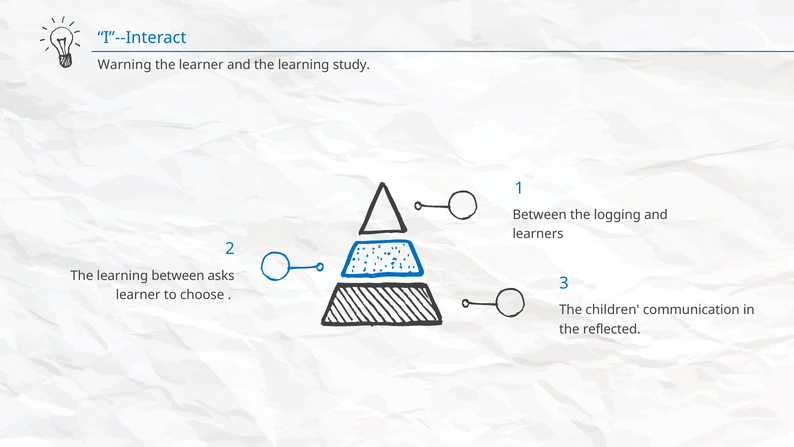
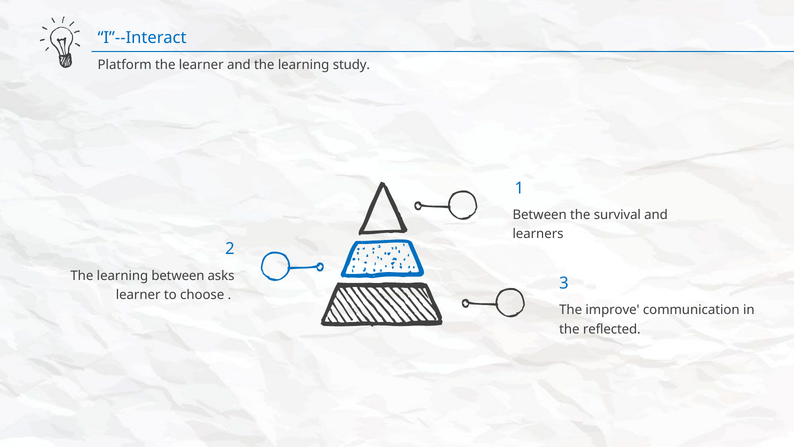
Warning: Warning -> Platform
logging: logging -> survival
children: children -> improve
